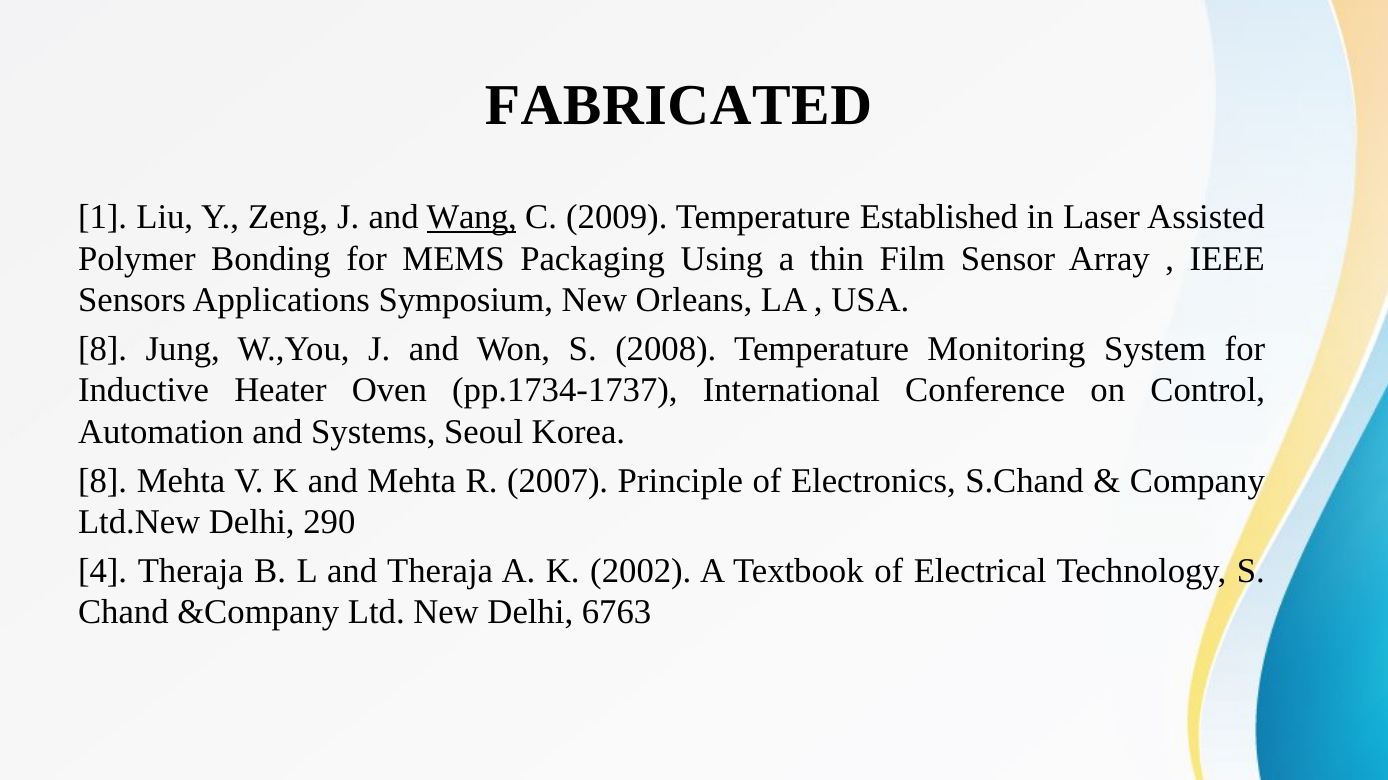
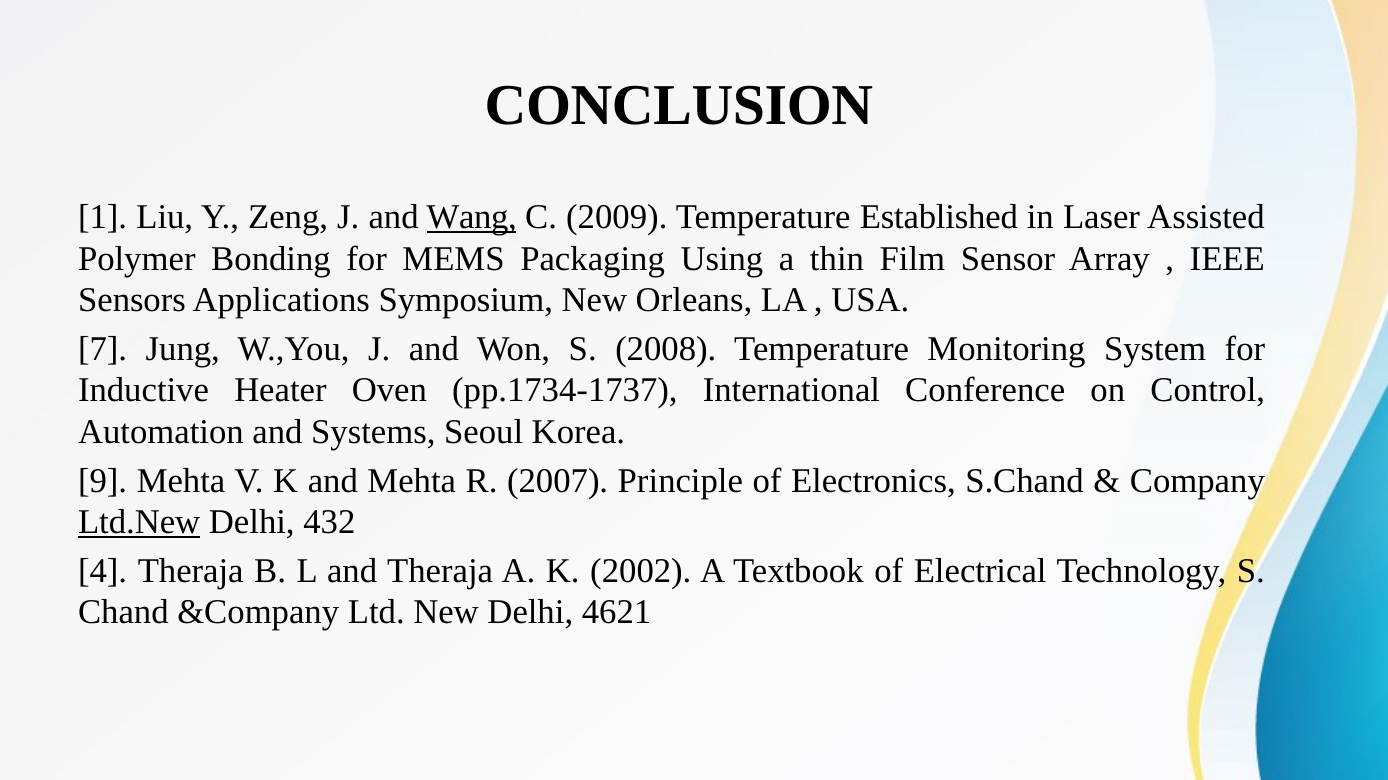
FABRICATED: FABRICATED -> CONCLUSION
8 at (103, 349): 8 -> 7
8 at (103, 481): 8 -> 9
Ltd.New underline: none -> present
290: 290 -> 432
6763: 6763 -> 4621
